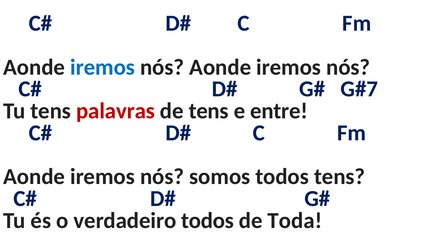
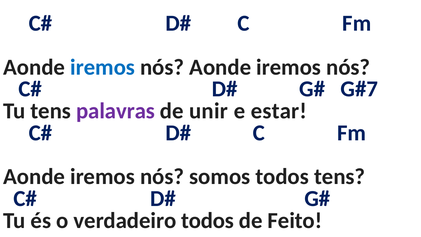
palavras colour: red -> purple
de tens: tens -> unir
entre: entre -> estar
Toda: Toda -> Feito
